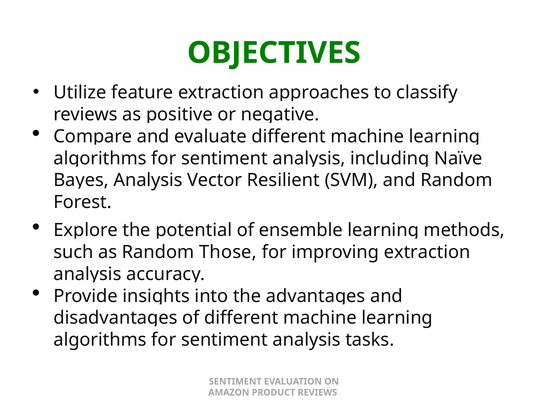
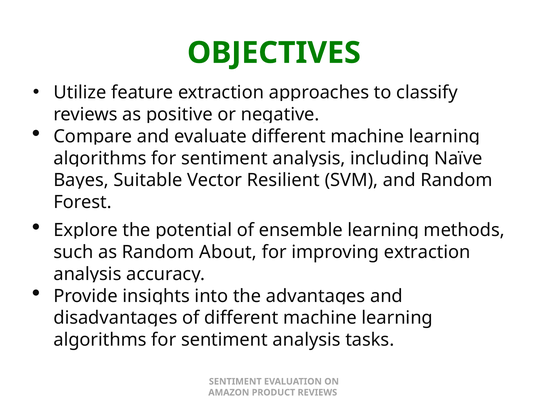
Analysis at (148, 180): Analysis -> Suitable
Those: Those -> About
